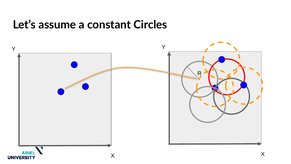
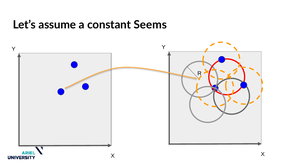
Circles: Circles -> Seems
